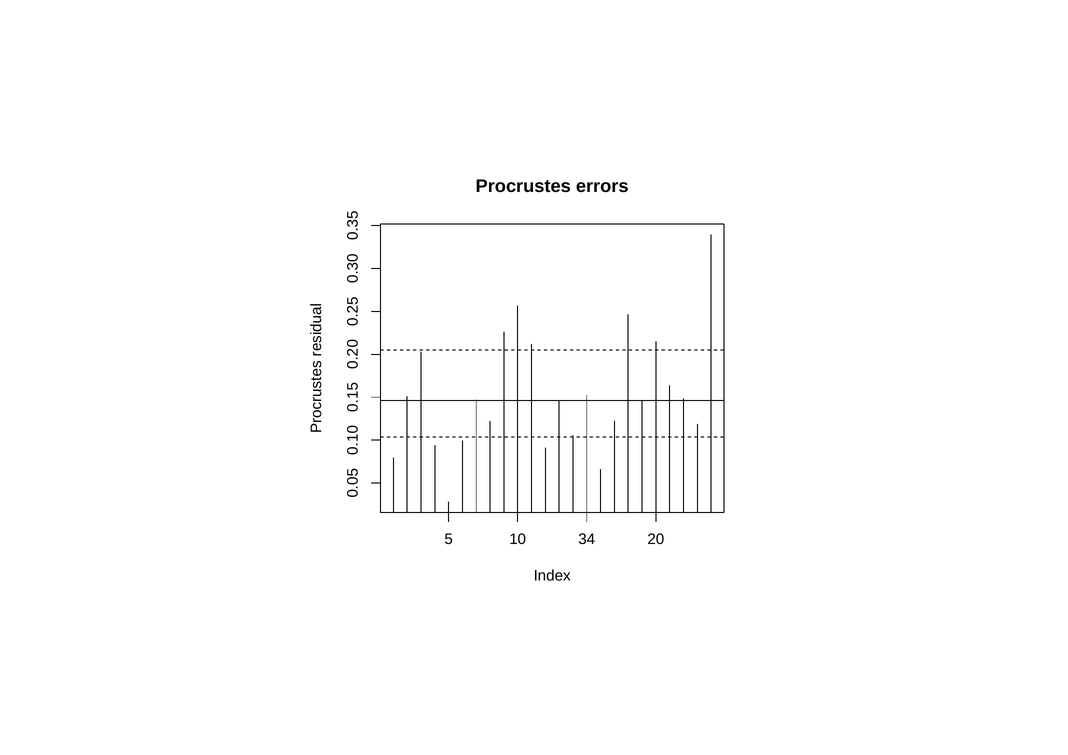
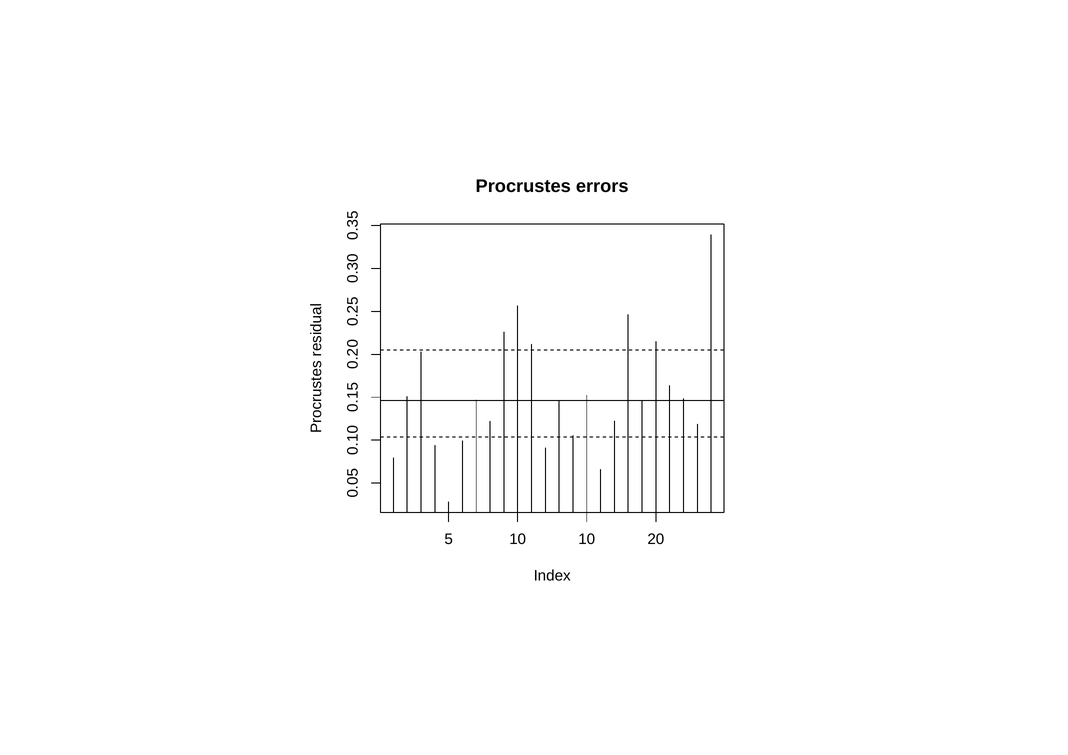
10 34: 34 -> 10
